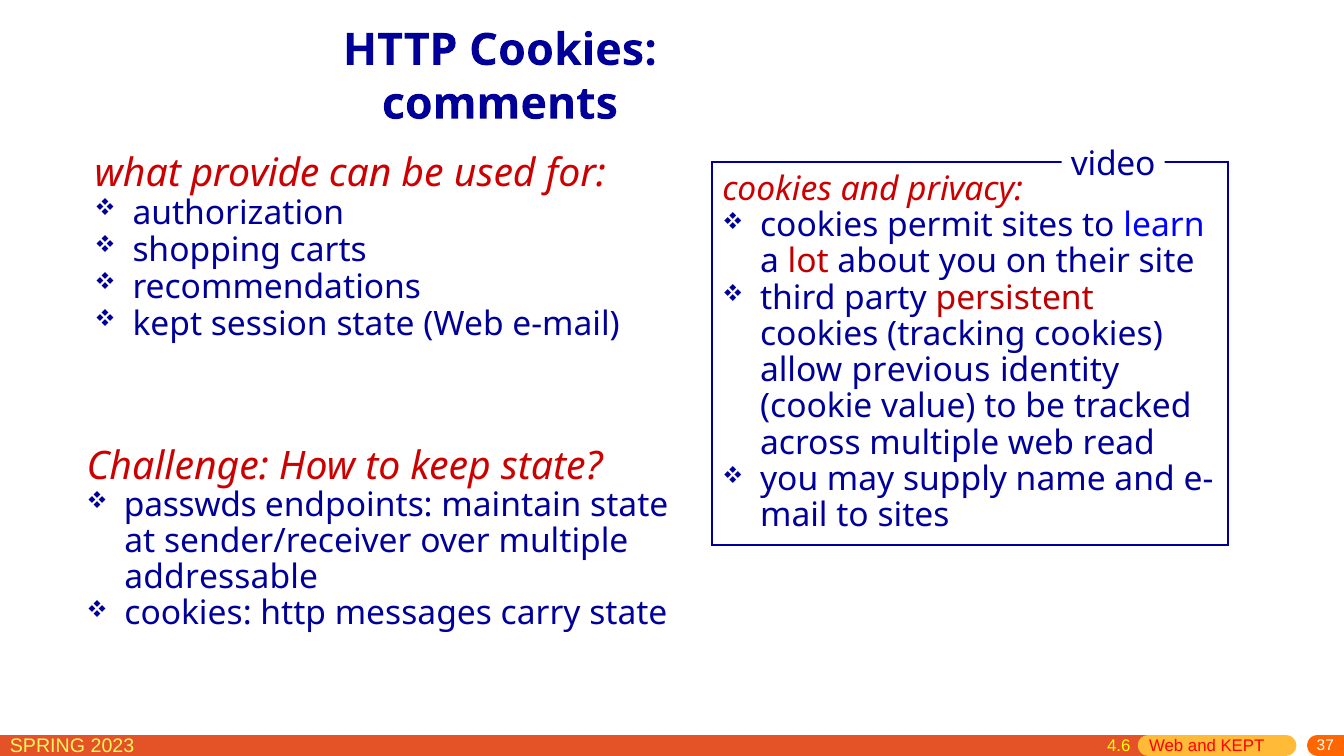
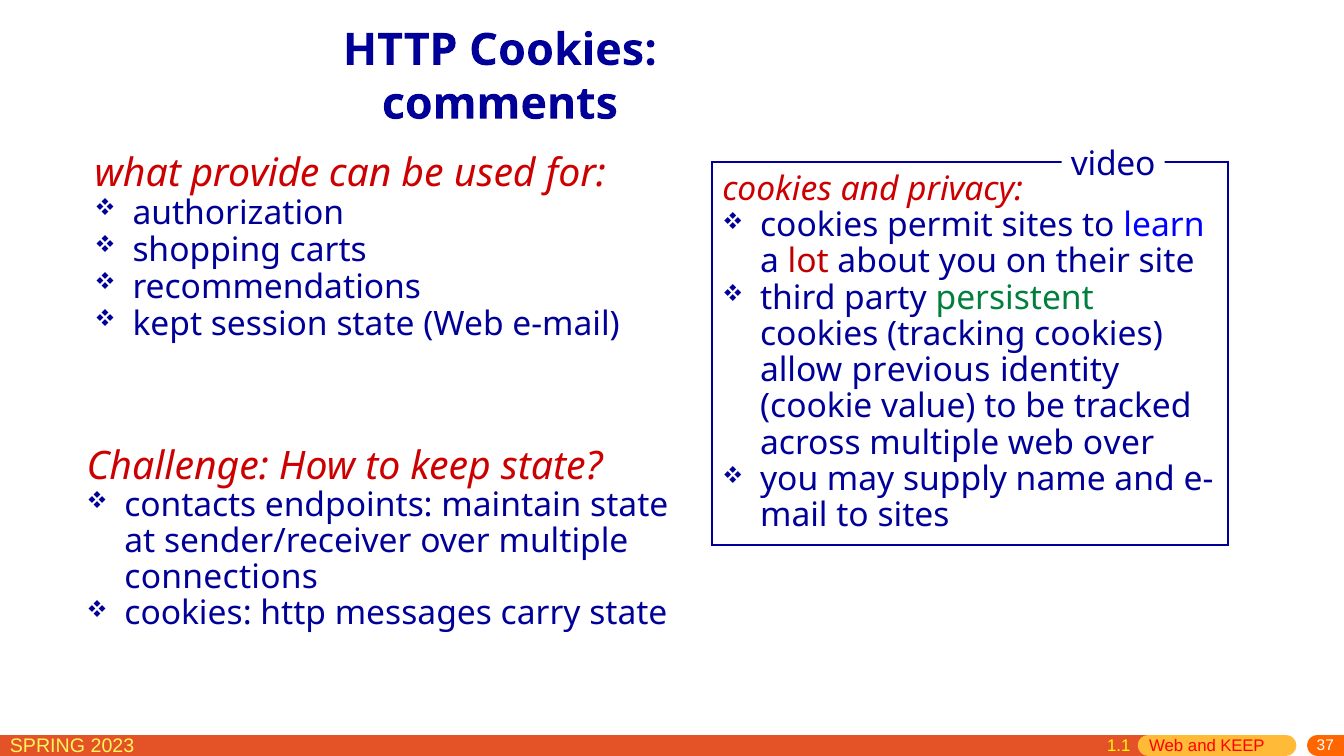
persistent colour: red -> green
web read: read -> over
passwds: passwds -> contacts
addressable: addressable -> connections
4.6: 4.6 -> 1.1
and KEPT: KEPT -> KEEP
